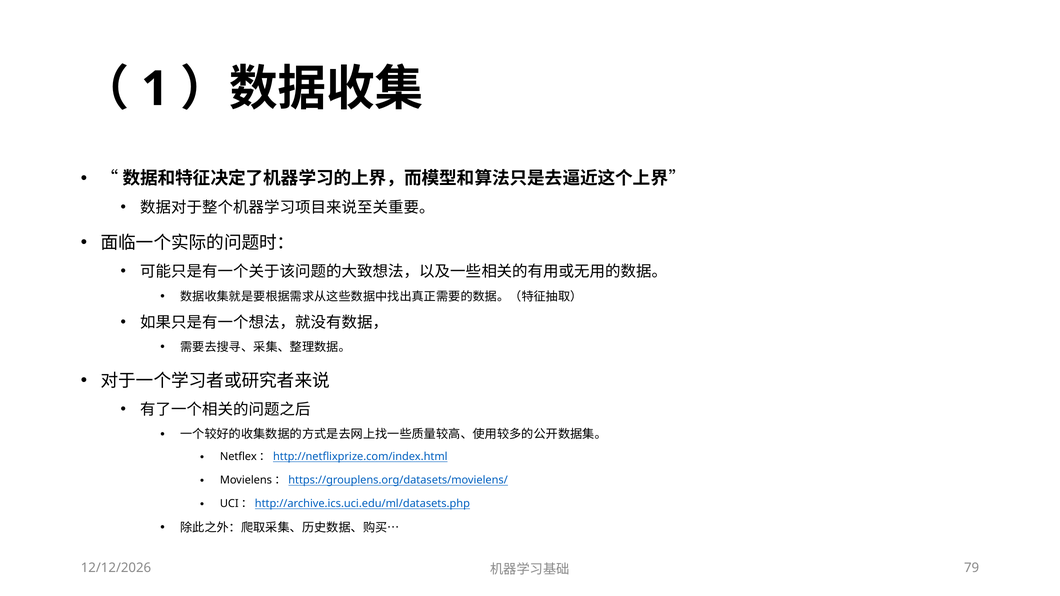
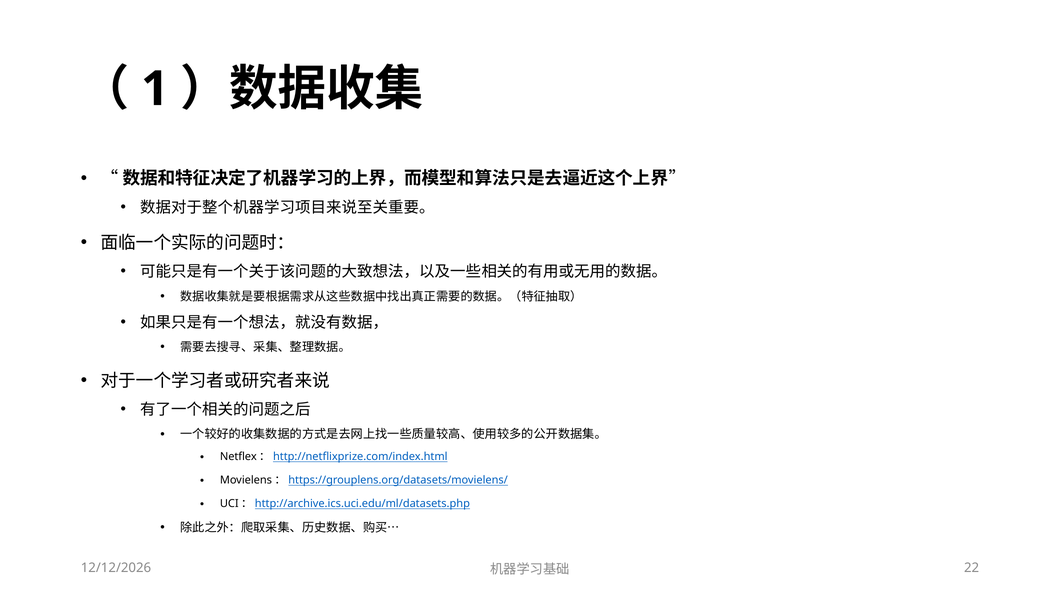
79: 79 -> 22
